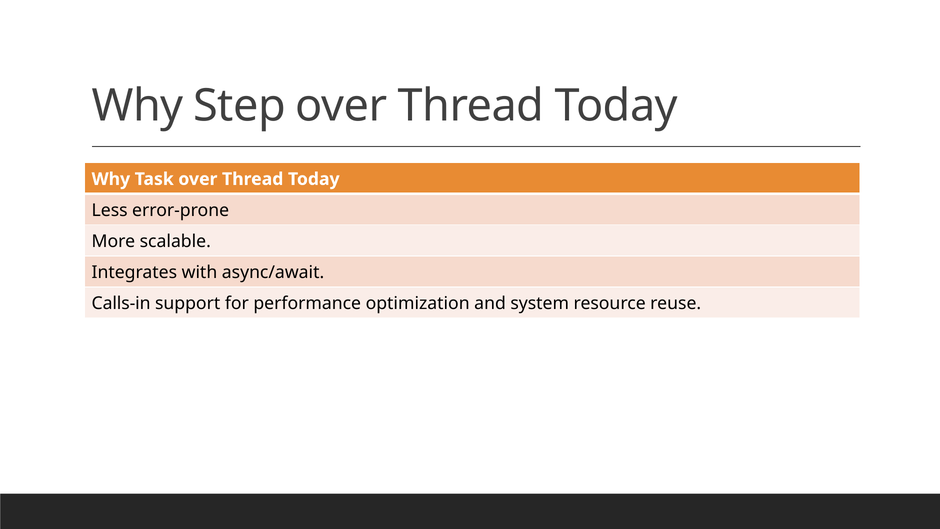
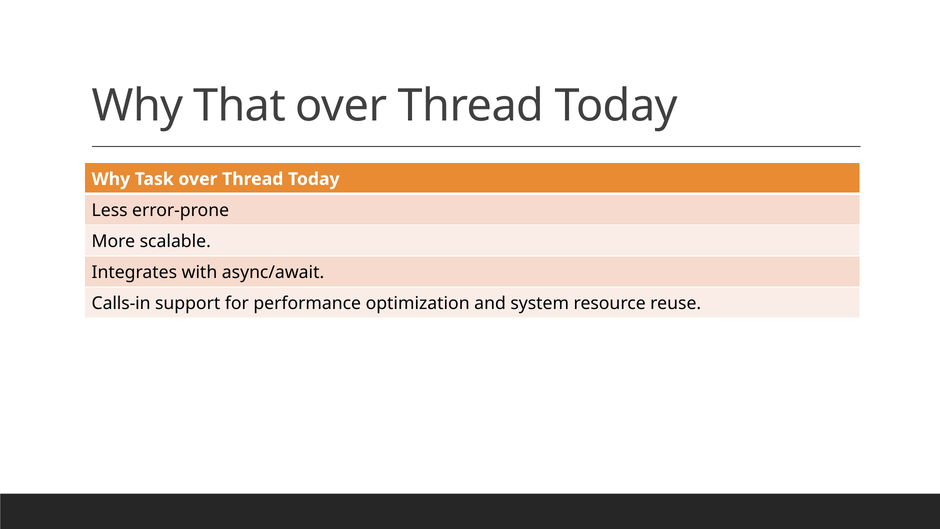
Step: Step -> That
